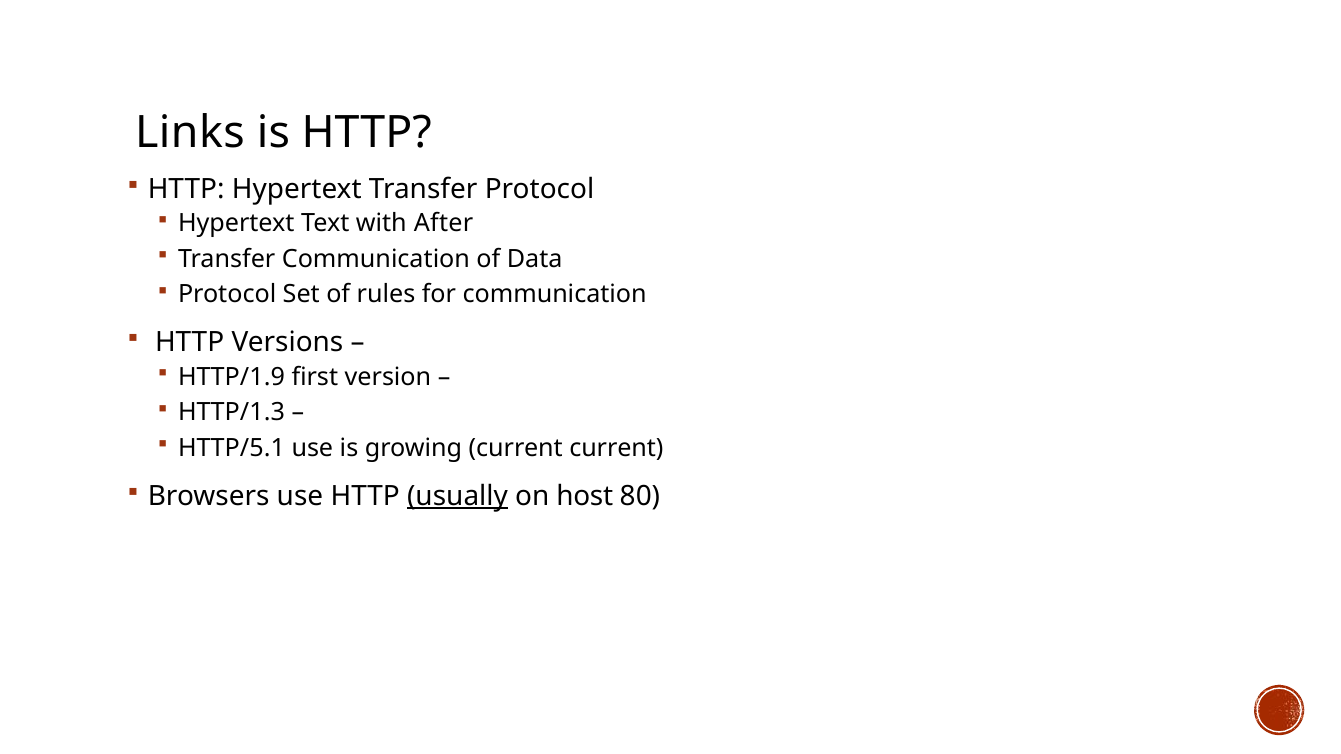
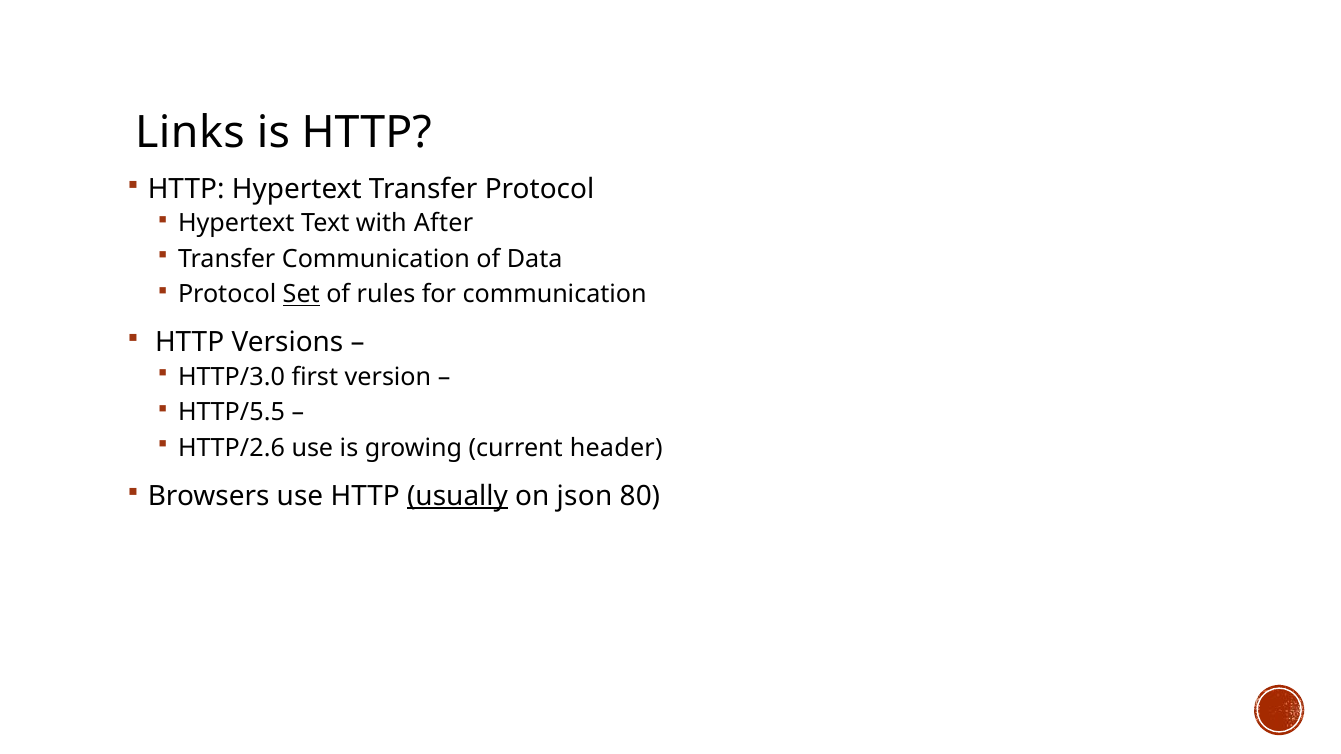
Set underline: none -> present
HTTP/1.9: HTTP/1.9 -> HTTP/3.0
HTTP/1.3: HTTP/1.3 -> HTTP/5.5
HTTP/5.1: HTTP/5.1 -> HTTP/2.6
current current: current -> header
host: host -> json
